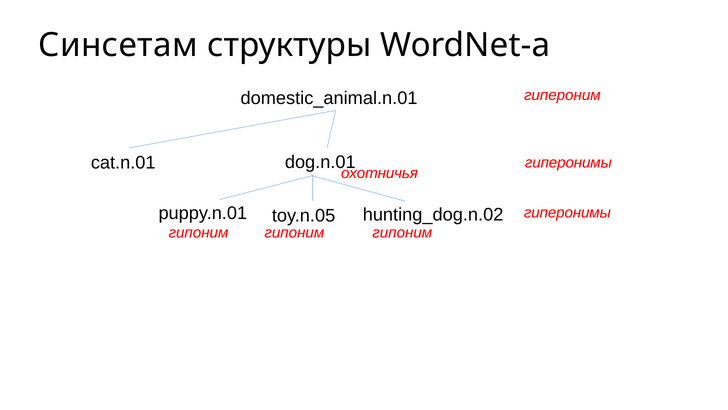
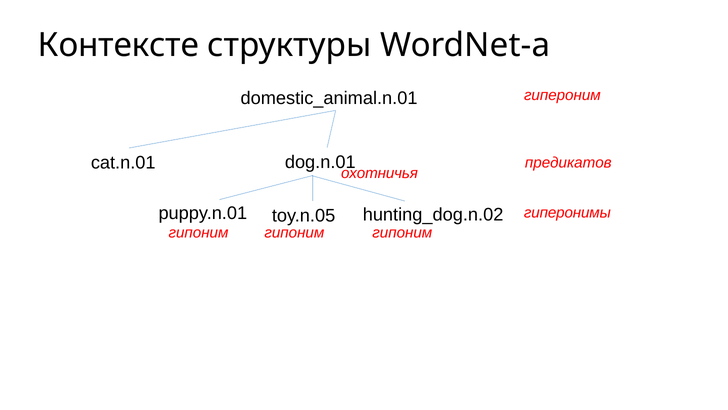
Синсетам: Синсетам -> Контексте
гиперонимы at (568, 163): гиперонимы -> предикатов
